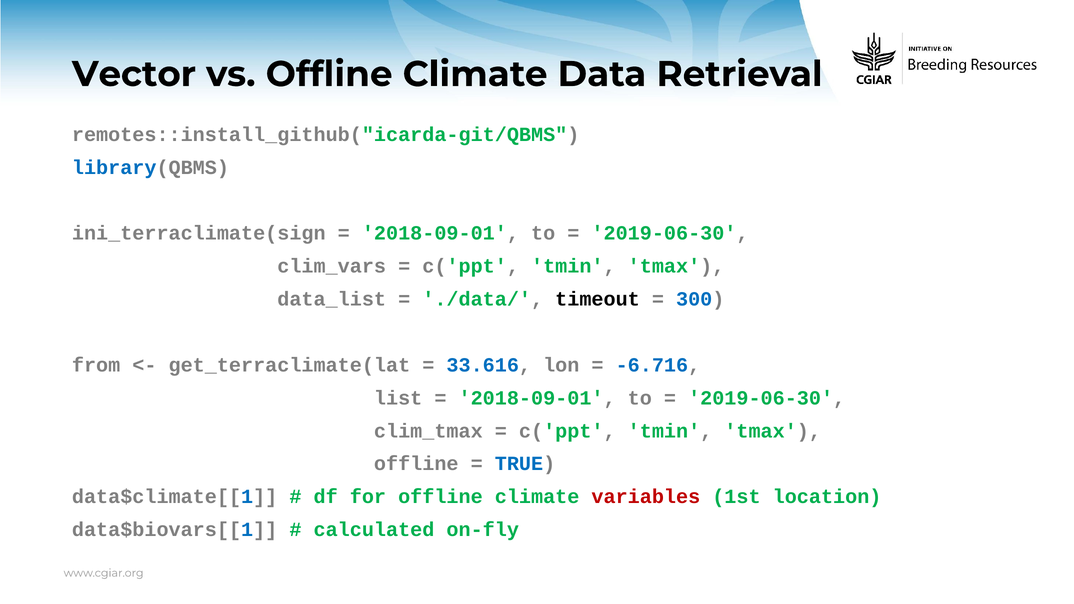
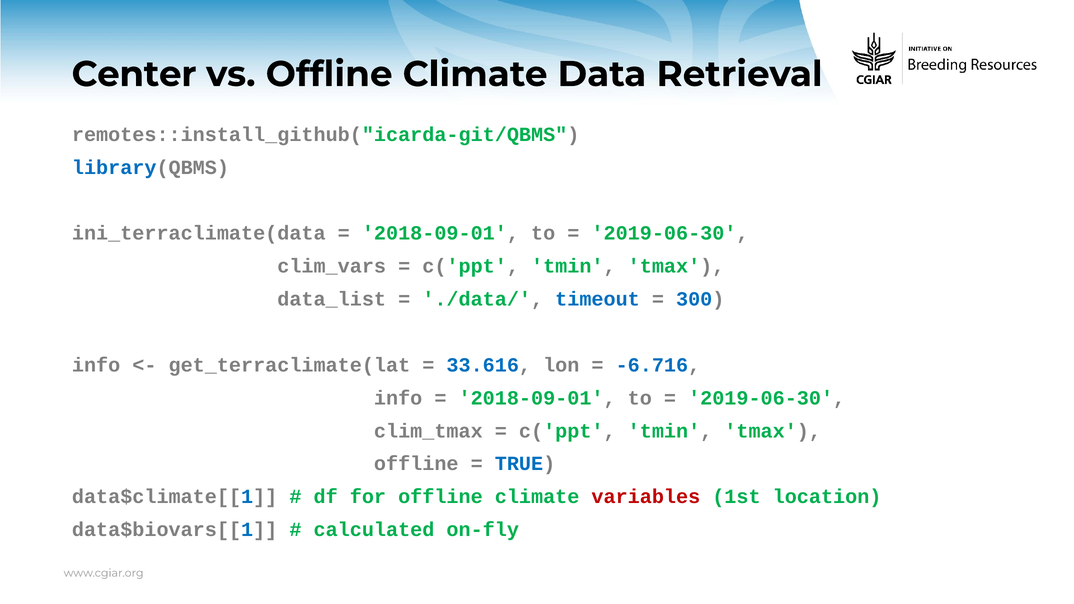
Vector: Vector -> Center
ini_terraclimate(sign: ini_terraclimate(sign -> ini_terraclimate(data
timeout colour: black -> blue
from at (96, 365): from -> info
list at (398, 398): list -> info
